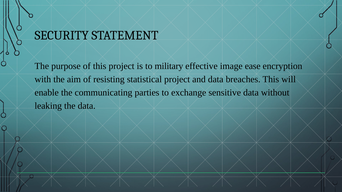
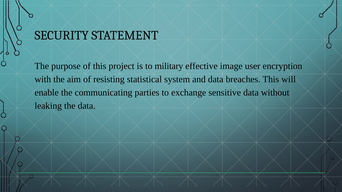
ease: ease -> user
statistical project: project -> system
